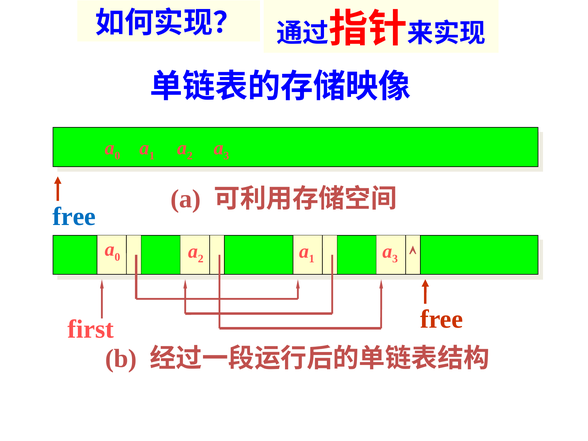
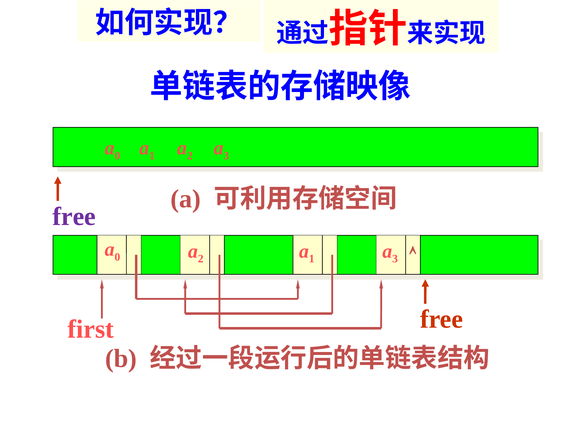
free at (74, 216) colour: blue -> purple
